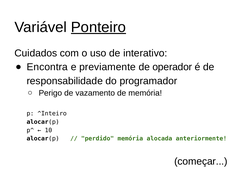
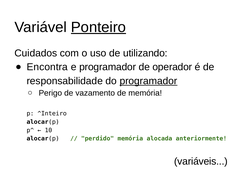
interativo: interativo -> utilizando
e previamente: previamente -> programador
programador at (148, 81) underline: none -> present
começar: começar -> variáveis
